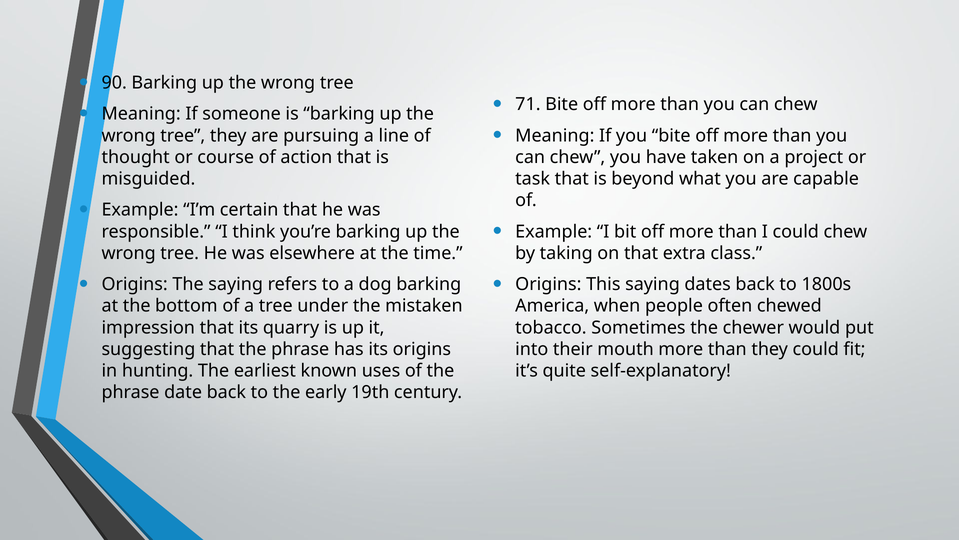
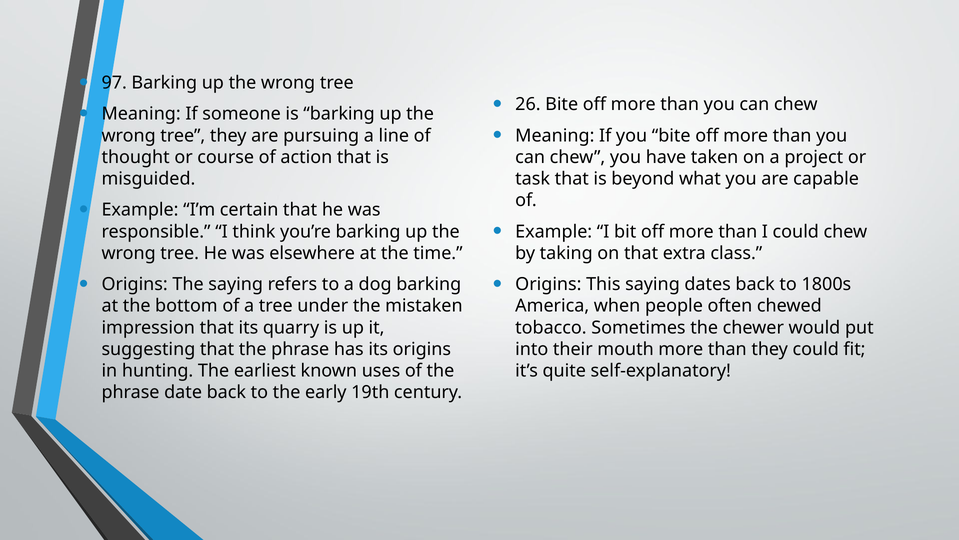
90: 90 -> 97
71: 71 -> 26
